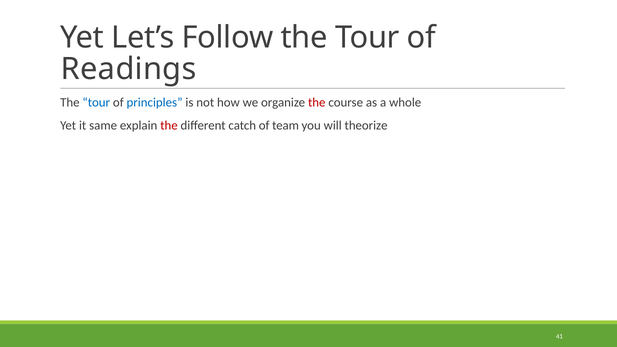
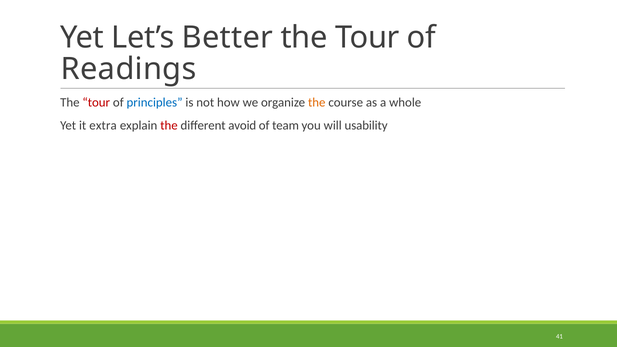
Follow: Follow -> Better
tour at (96, 103) colour: blue -> red
the at (317, 103) colour: red -> orange
same: same -> extra
catch: catch -> avoid
theorize: theorize -> usability
